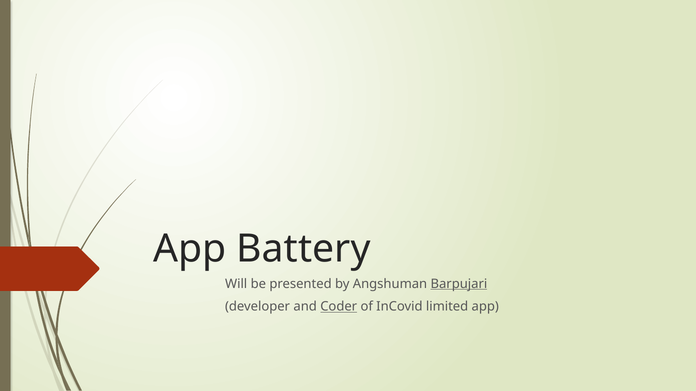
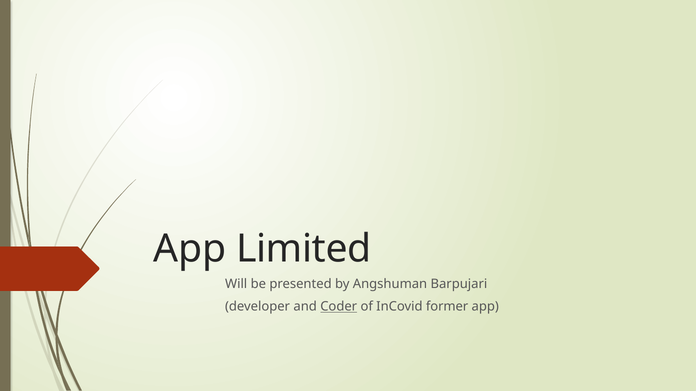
Battery: Battery -> Limited
Barpujari underline: present -> none
limited: limited -> former
